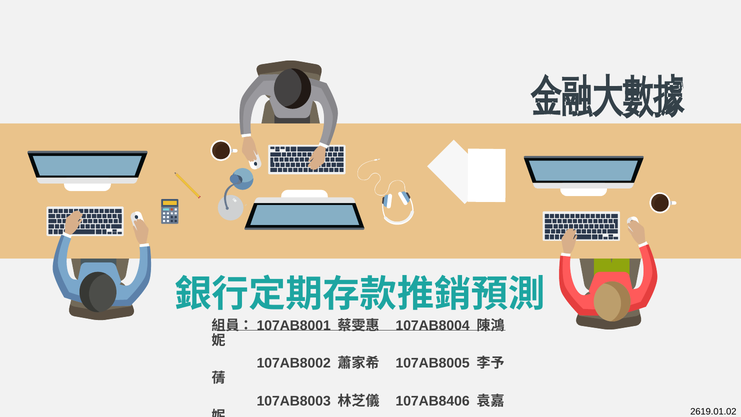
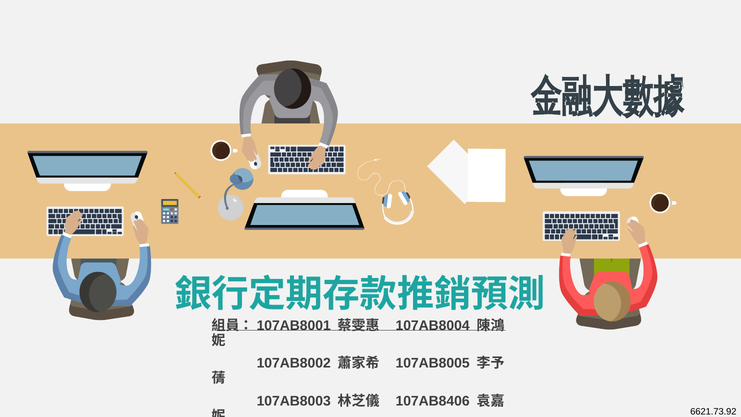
2619.01.02: 2619.01.02 -> 6621.73.92
